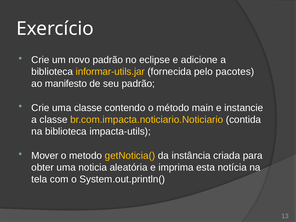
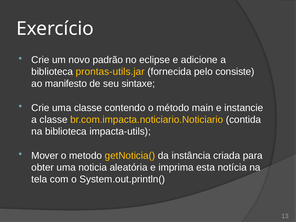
informar-utils.jar: informar-utils.jar -> prontas-utils.jar
pacotes: pacotes -> consiste
seu padrão: padrão -> sintaxe
